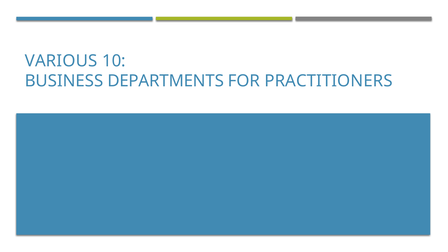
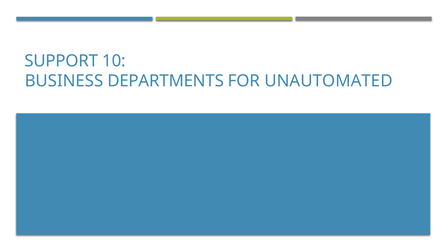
VARIOUS: VARIOUS -> SUPPORT
PRACTITIONERS: PRACTITIONERS -> UNAUTOMATED
